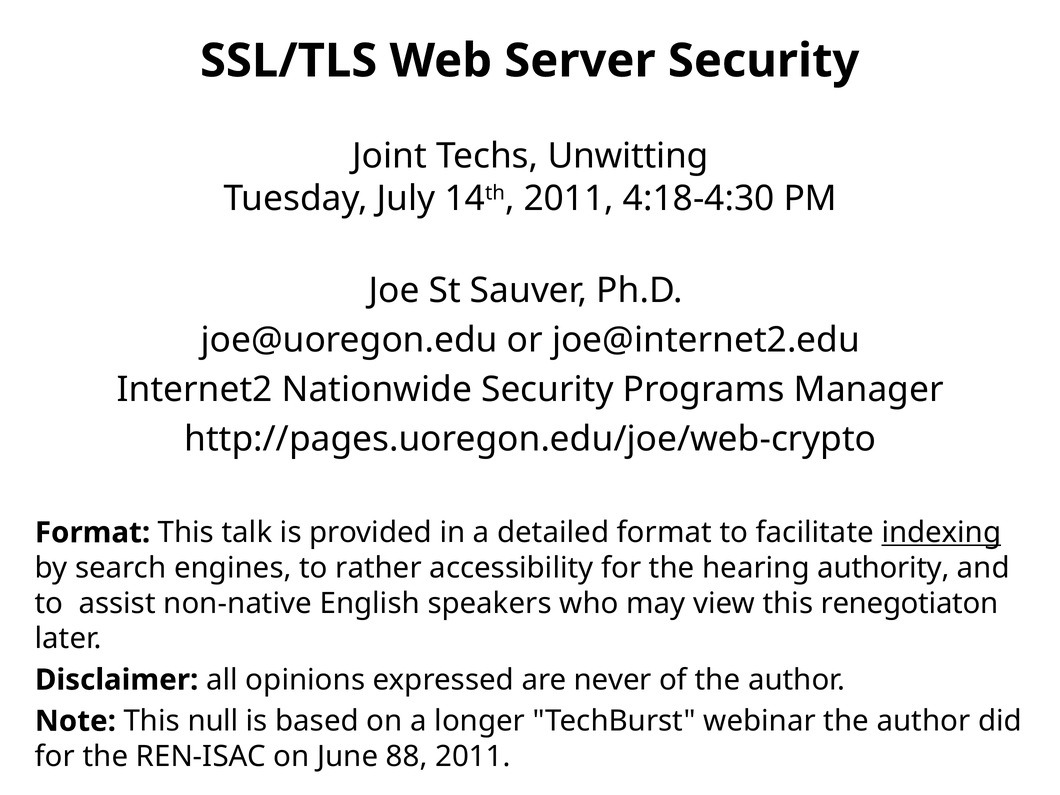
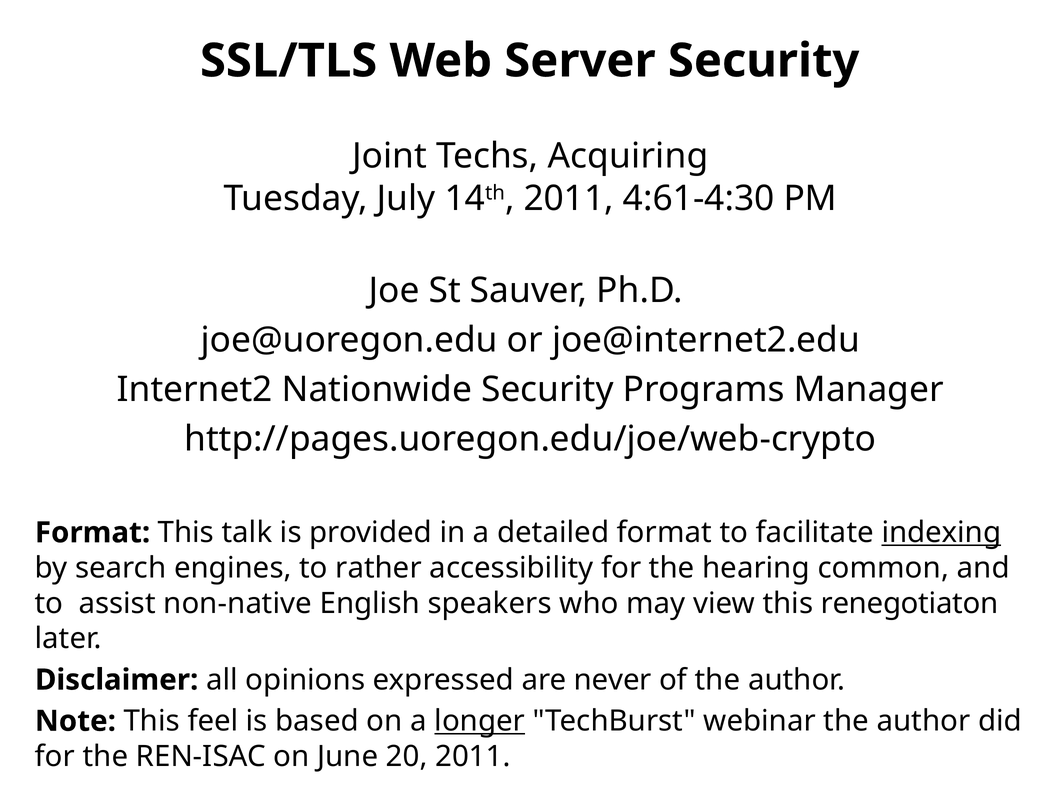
Unwitting: Unwitting -> Acquiring
4:18-4:30: 4:18-4:30 -> 4:61-4:30
authority: authority -> common
null: null -> feel
longer underline: none -> present
88: 88 -> 20
